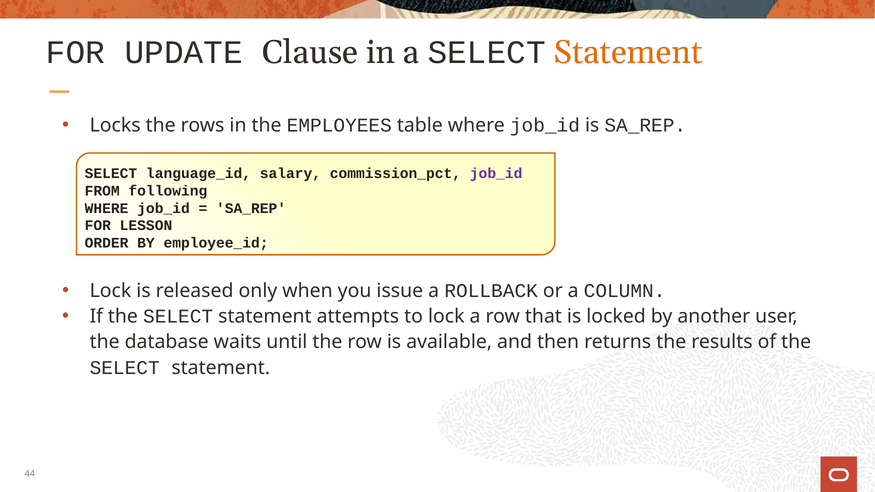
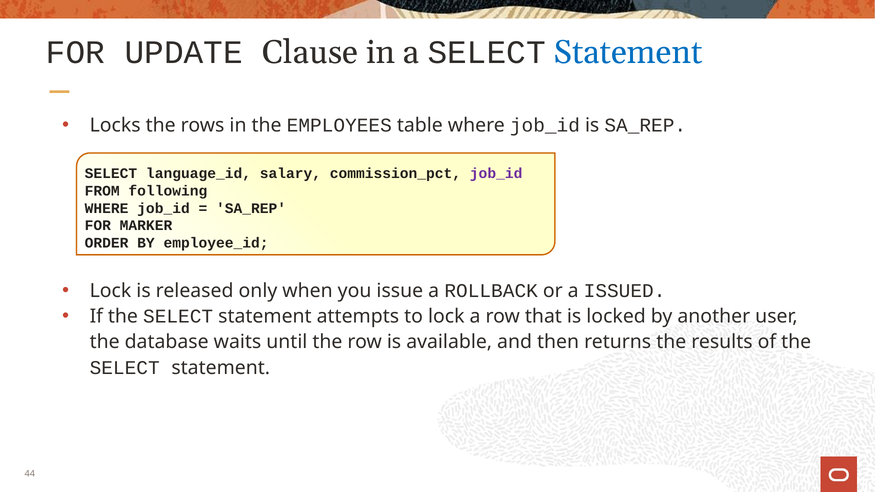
Statement at (628, 53) colour: orange -> blue
LESSON: LESSON -> MARKER
COLUMN: COLUMN -> ISSUED
